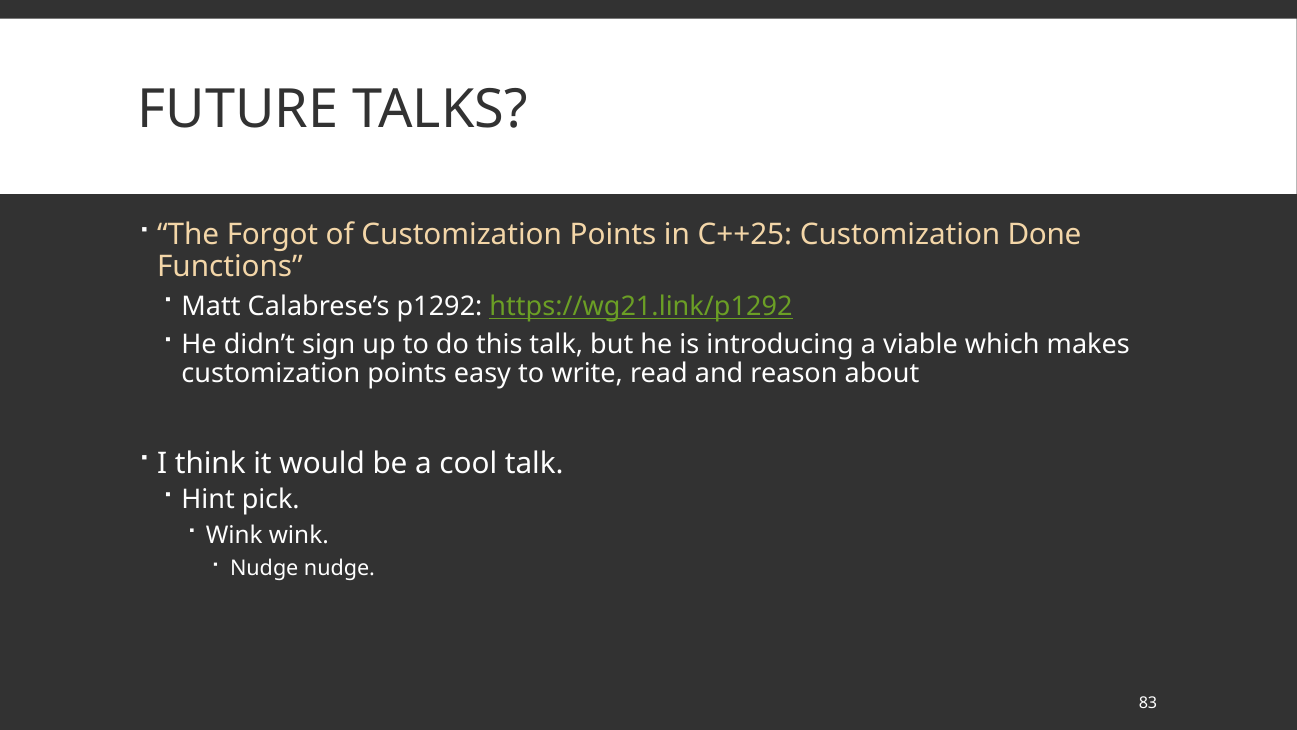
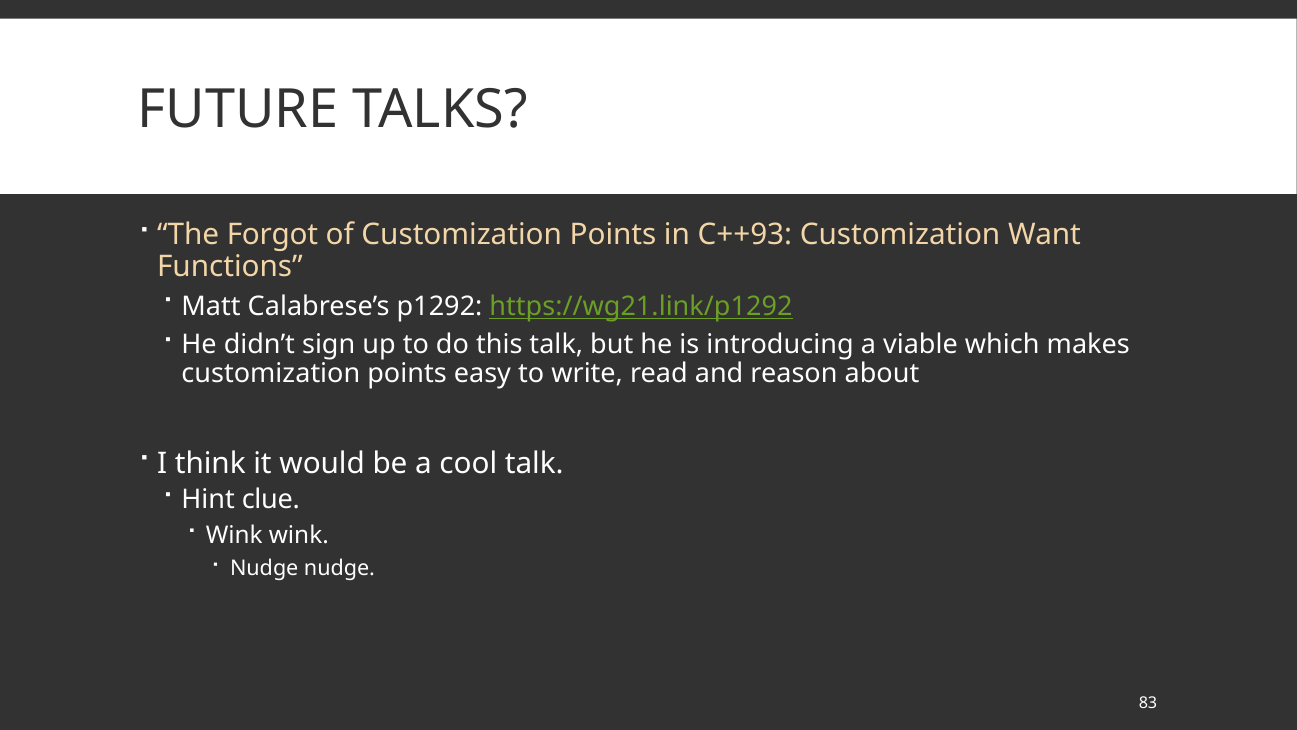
C++25: C++25 -> C++93
Done: Done -> Want
pick: pick -> clue
